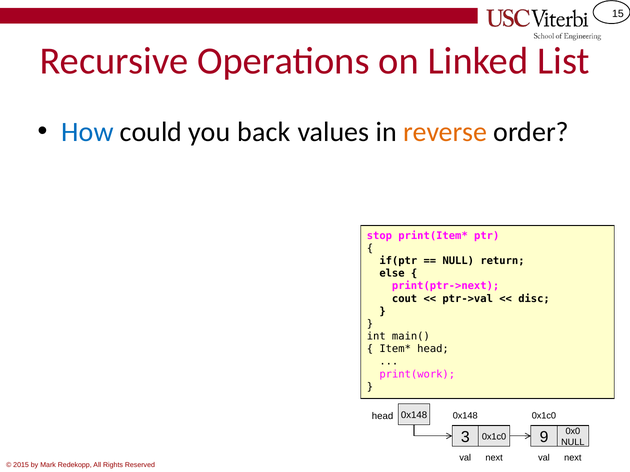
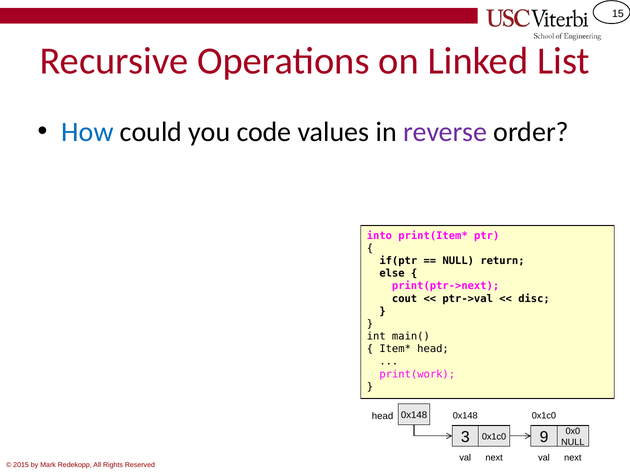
back: back -> code
reverse colour: orange -> purple
stop: stop -> into
